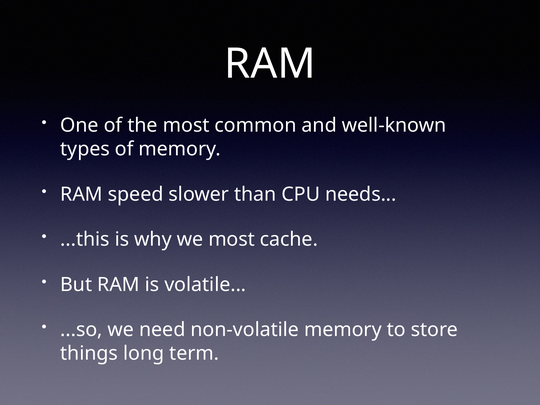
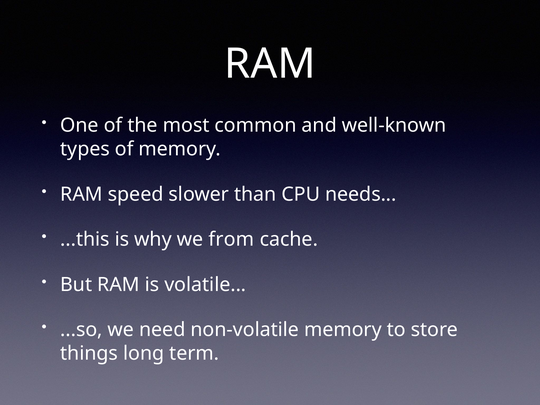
we most: most -> from
